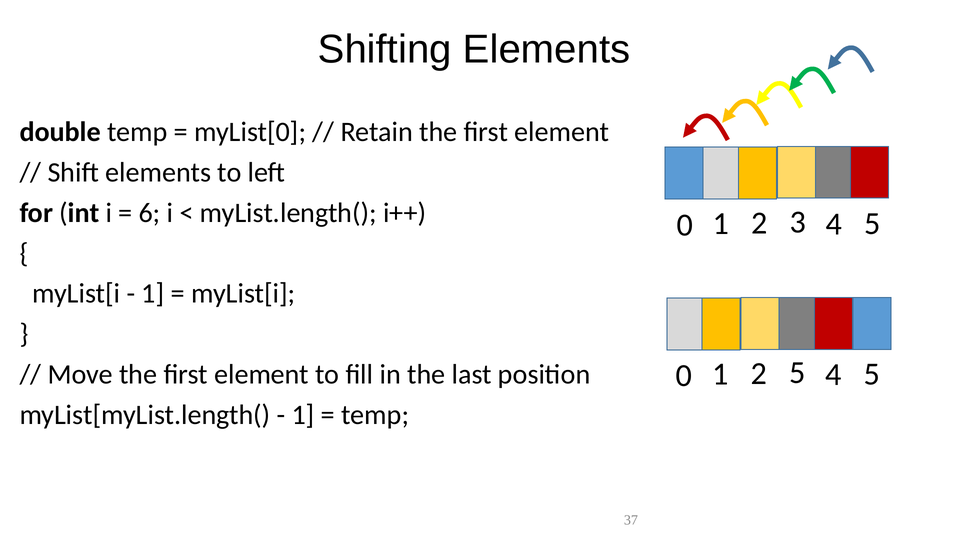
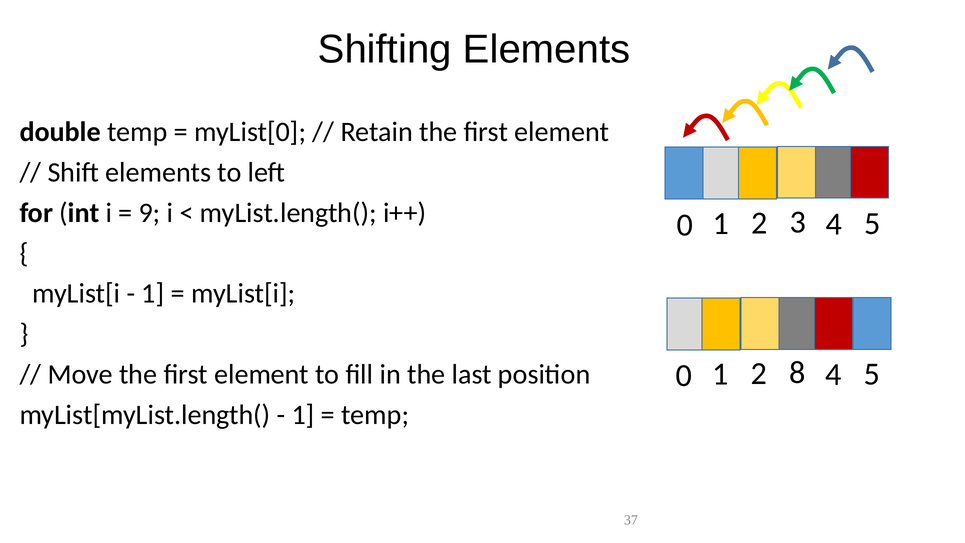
6: 6 -> 9
2 5: 5 -> 8
